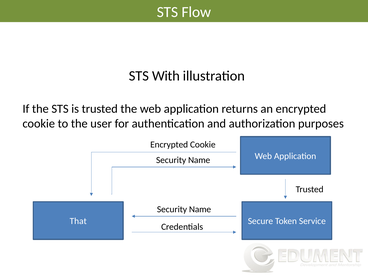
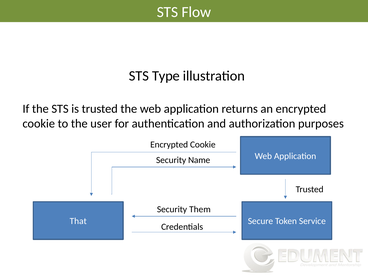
With: With -> Type
Name at (200, 209): Name -> Them
